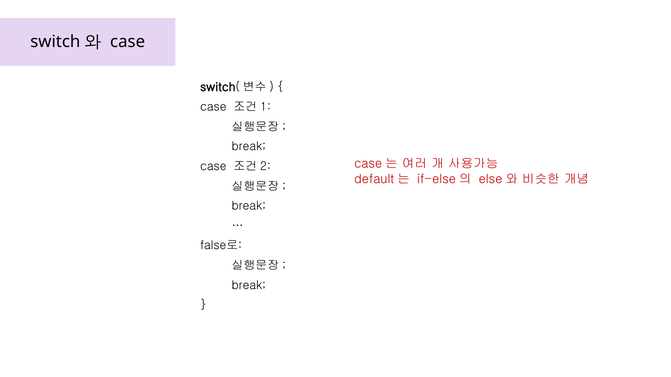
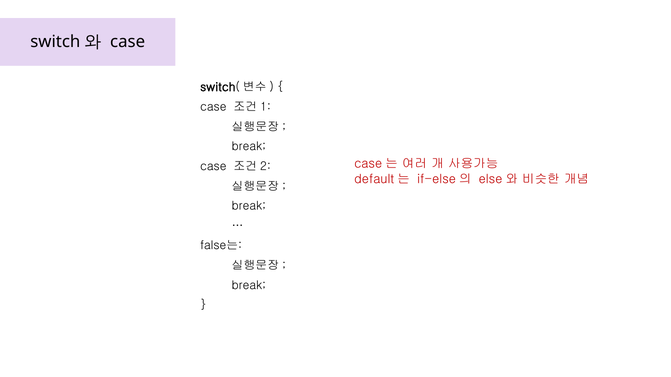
false로: false로 -> false는
